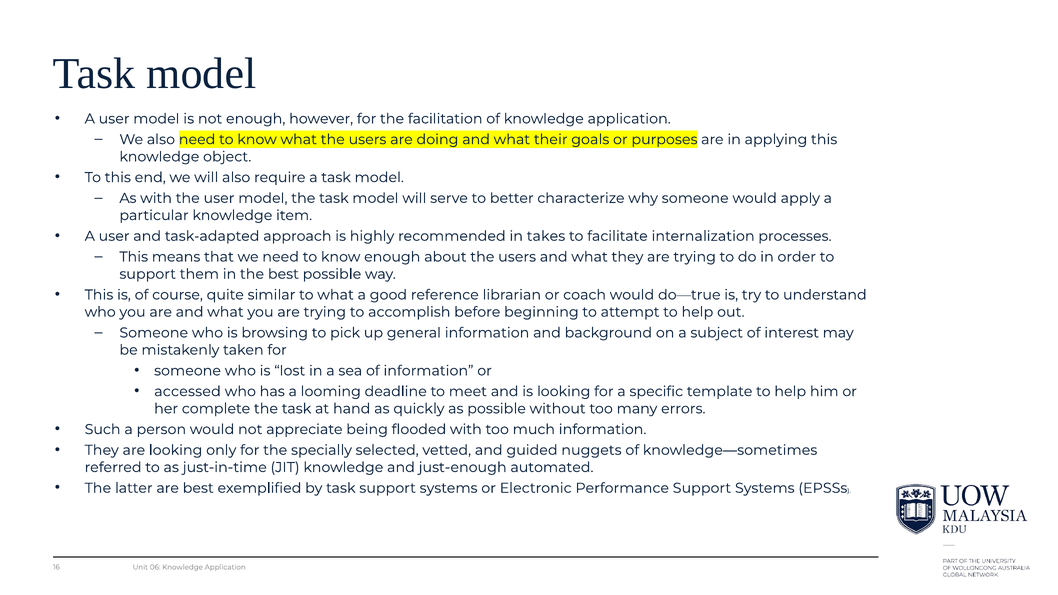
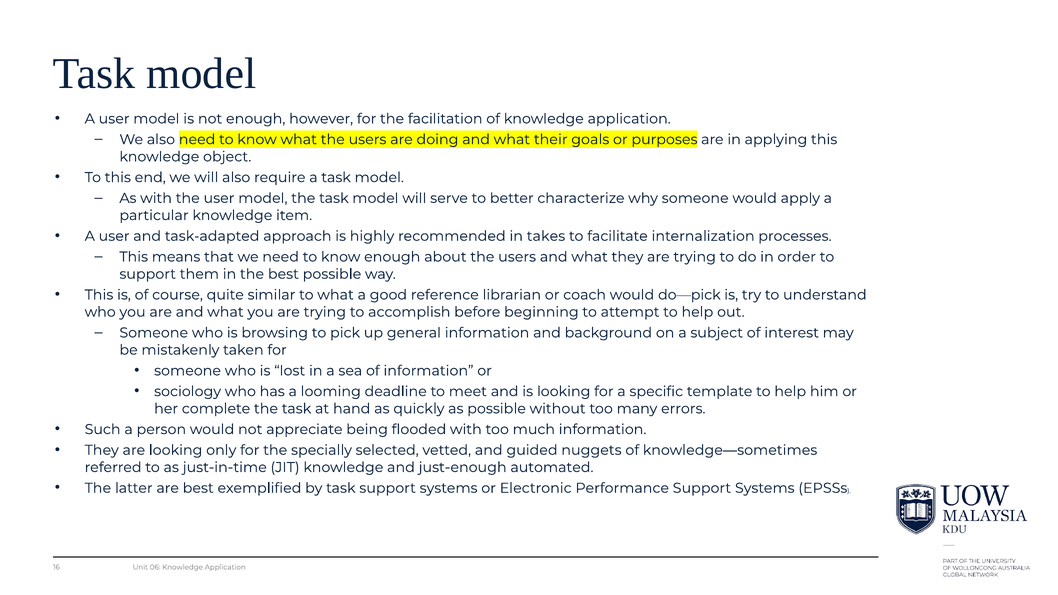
do—true: do—true -> do—pick
accessed: accessed -> sociology
